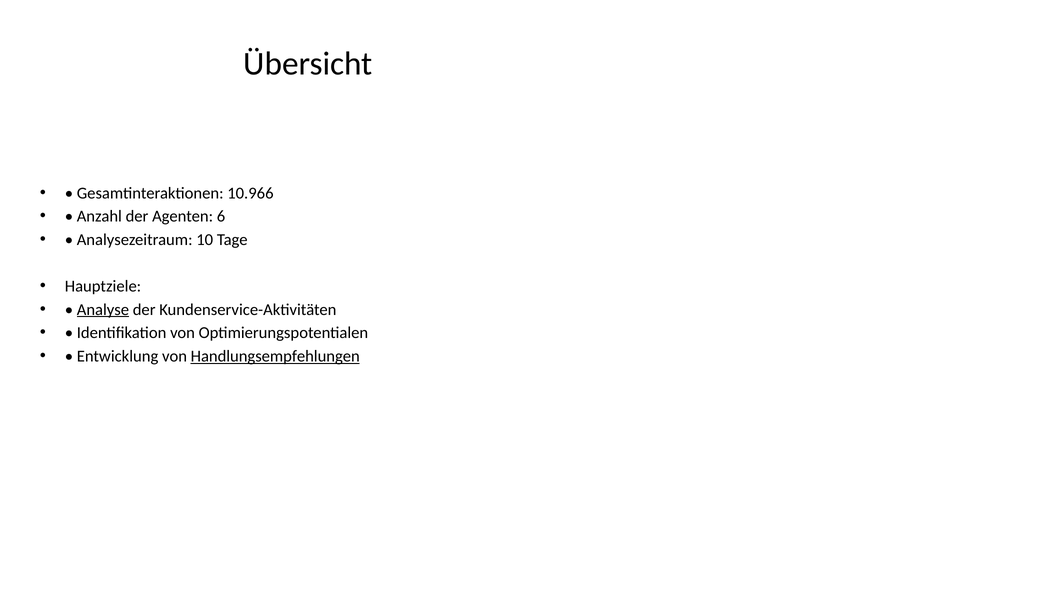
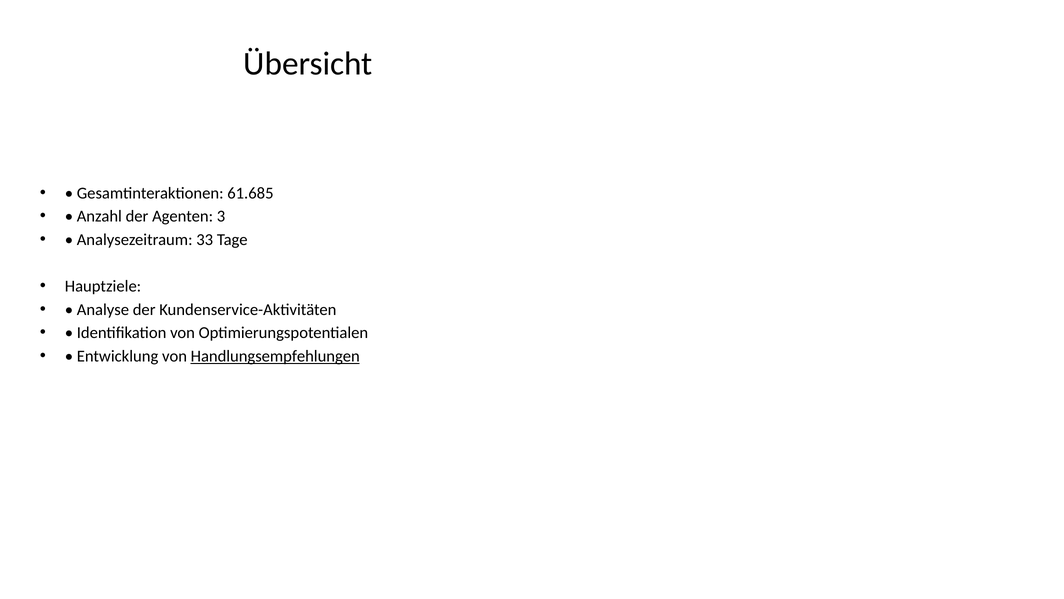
10.966: 10.966 -> 61.685
6: 6 -> 3
10: 10 -> 33
Analyse underline: present -> none
